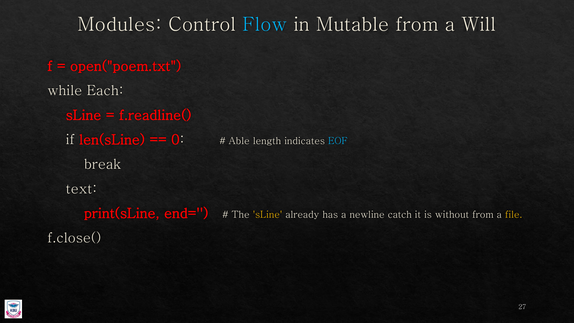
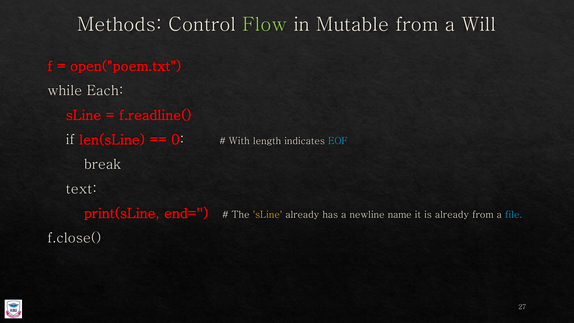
Modules: Modules -> Methods
Flow colour: light blue -> light green
Able: Able -> With
catch: catch -> name
is without: without -> already
file colour: yellow -> light blue
